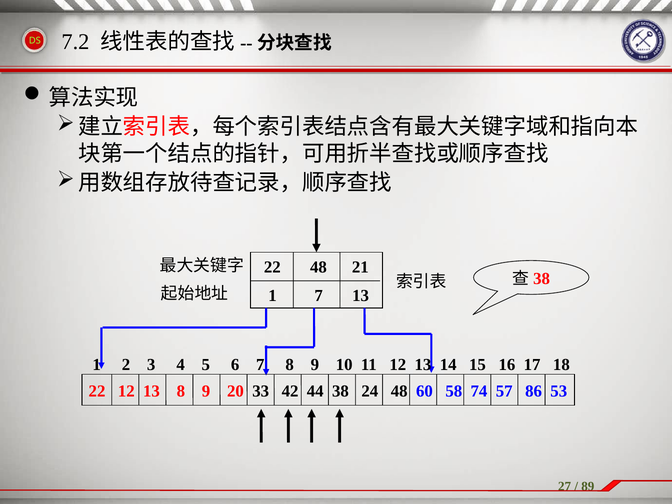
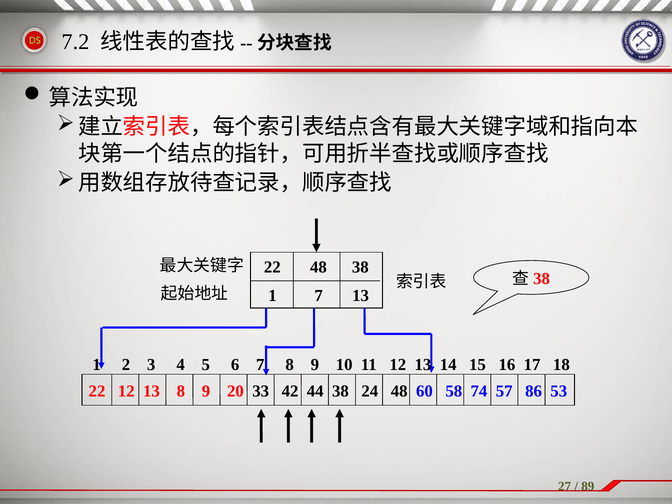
48 21: 21 -> 38
